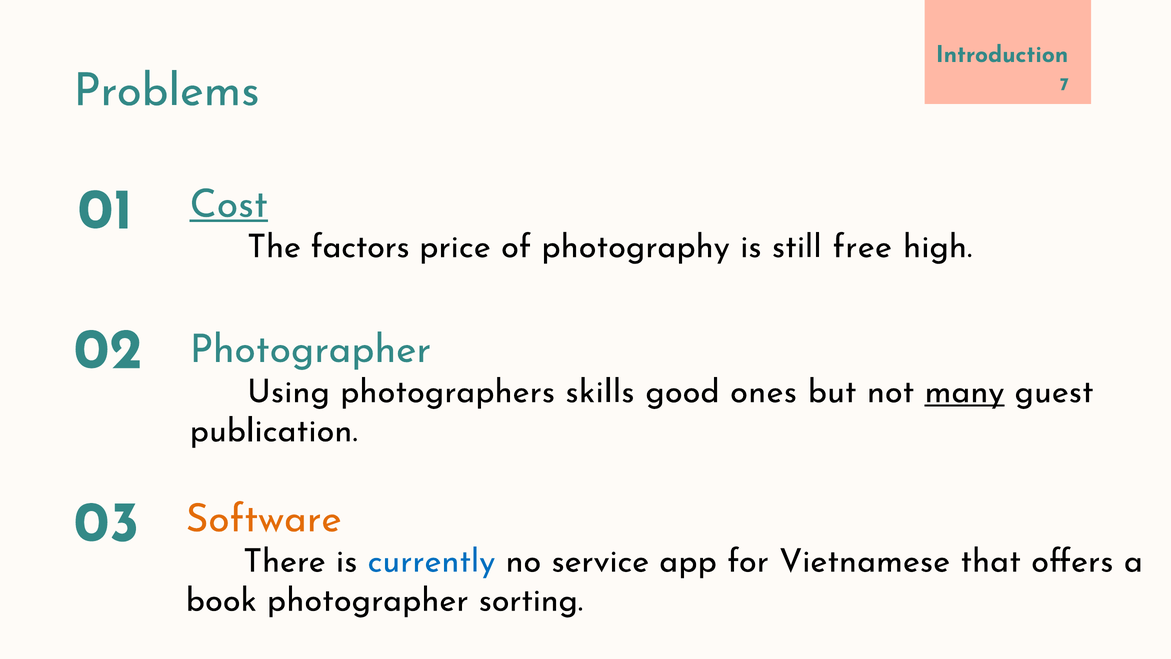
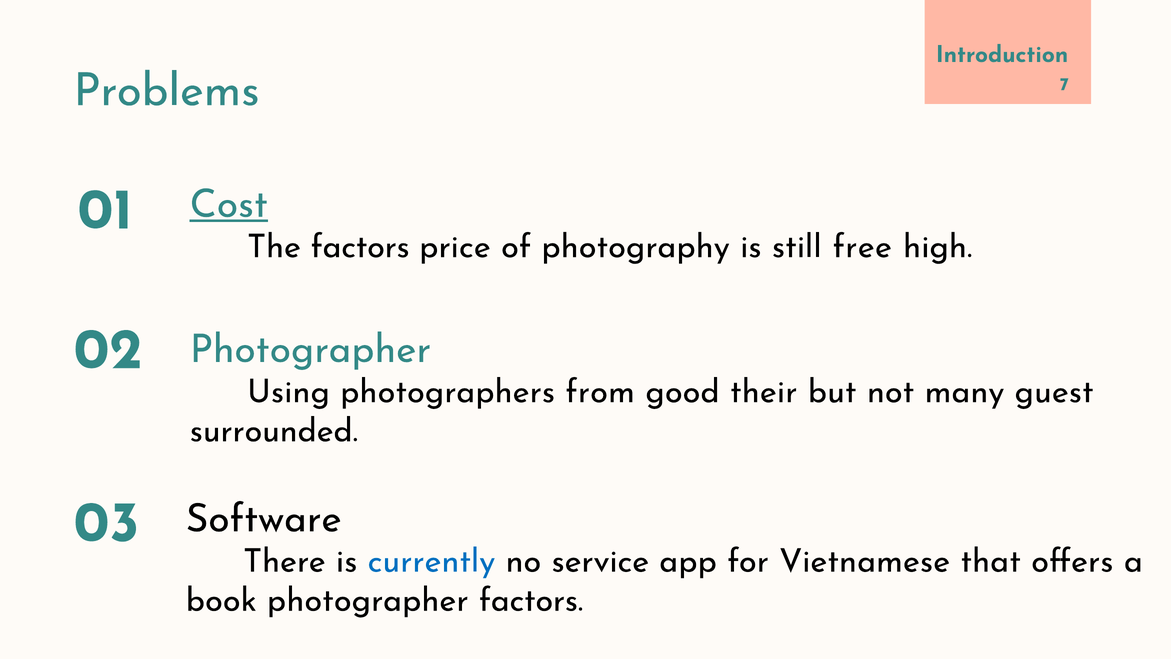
skills: skills -> from
ones: ones -> their
many underline: present -> none
publication: publication -> surrounded
Software colour: orange -> black
photographer sorting: sorting -> factors
